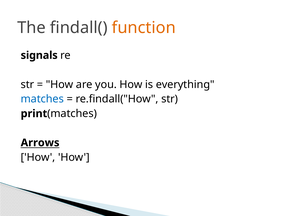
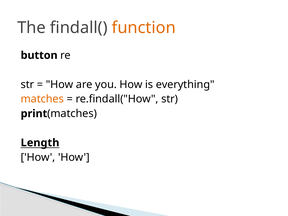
signals: signals -> button
matches at (42, 99) colour: blue -> orange
Arrows: Arrows -> Length
